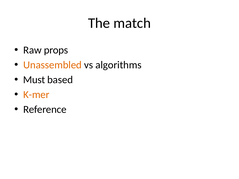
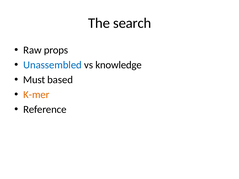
match: match -> search
Unassembled colour: orange -> blue
algorithms: algorithms -> knowledge
